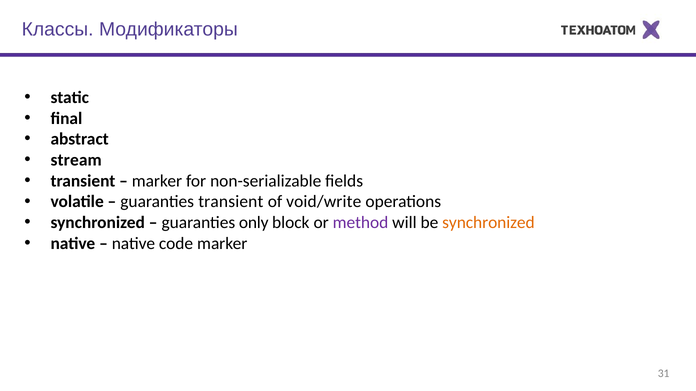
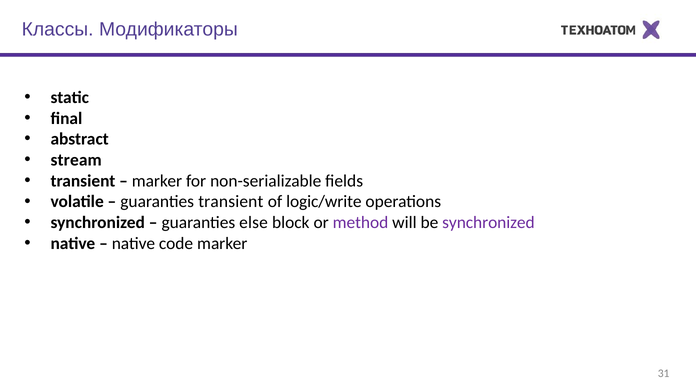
void/write: void/write -> logic/write
only: only -> else
synchronized at (488, 223) colour: orange -> purple
